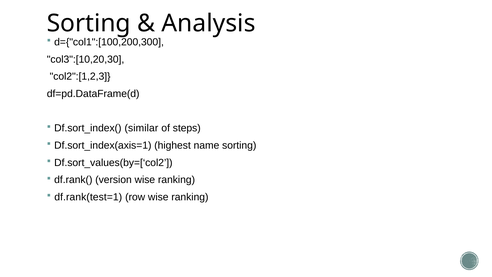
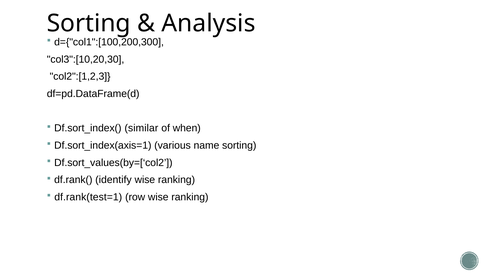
steps: steps -> when
highest: highest -> various
version: version -> identify
